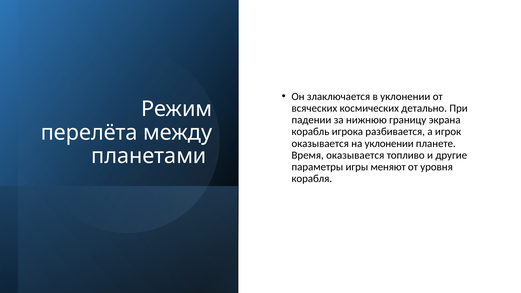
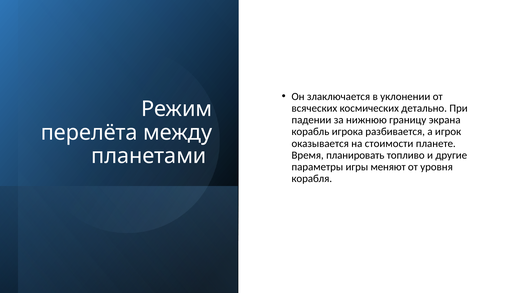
на уклонении: уклонении -> стоимости
Время оказывается: оказывается -> планировать
